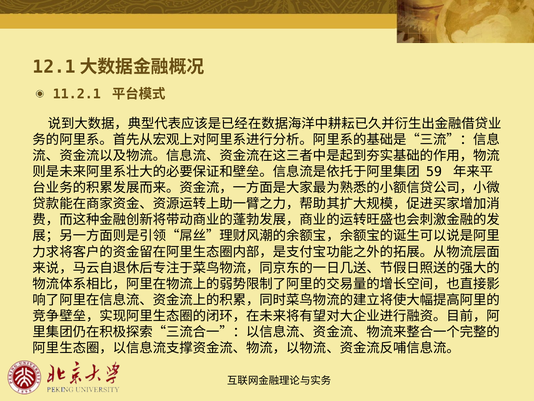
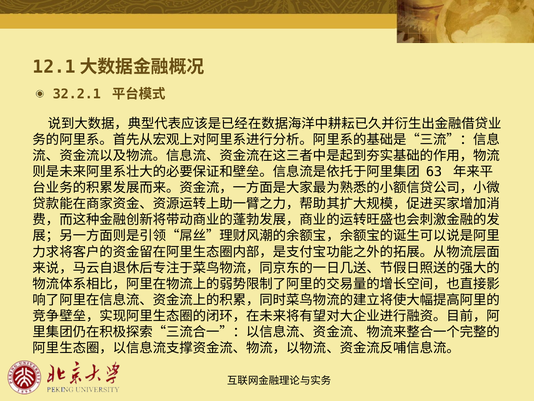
11.2.1: 11.2.1 -> 32.2.1
59: 59 -> 63
